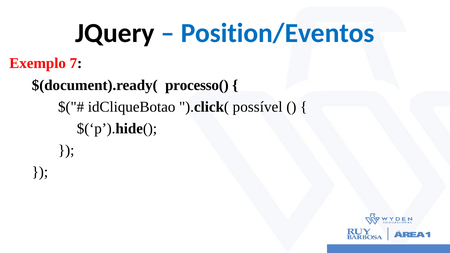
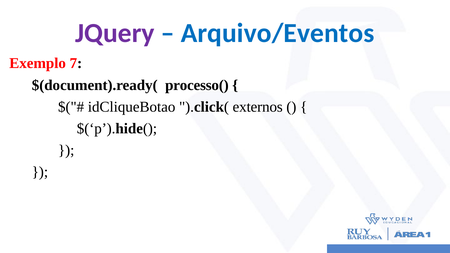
JQuery colour: black -> purple
Position/Eventos: Position/Eventos -> Arquivo/Eventos
possível: possível -> externos
